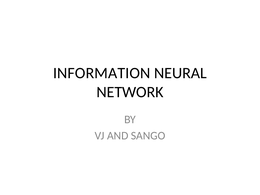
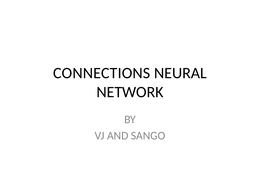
INFORMATION: INFORMATION -> CONNECTIONS
